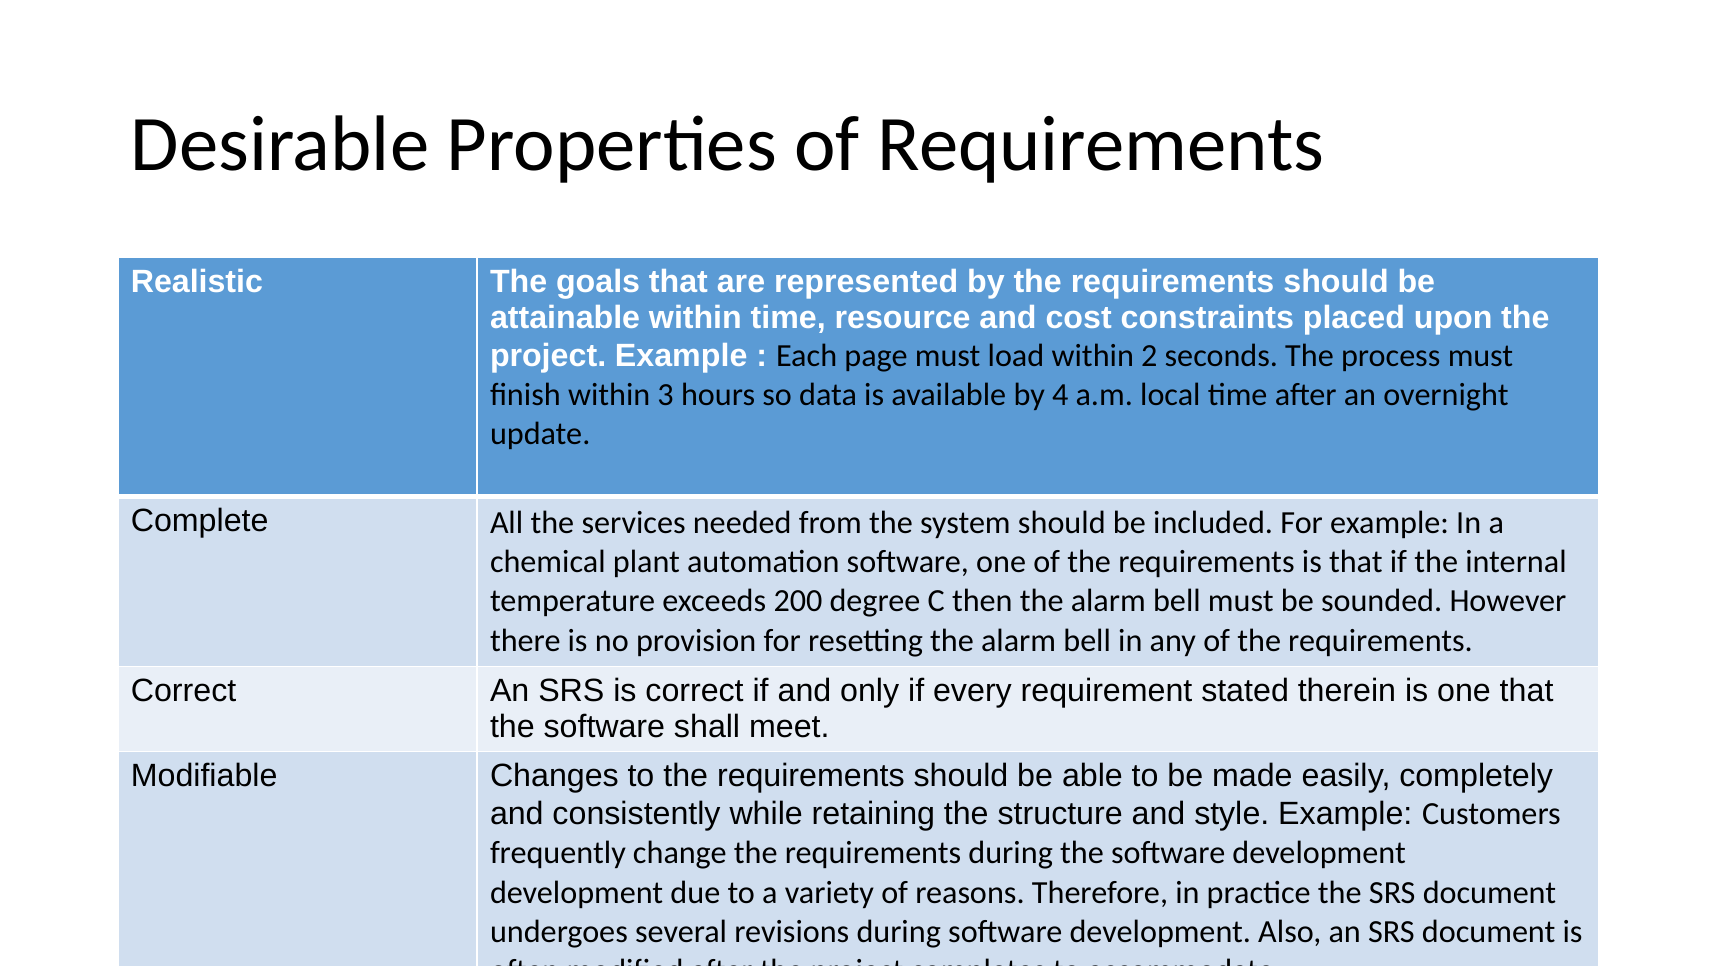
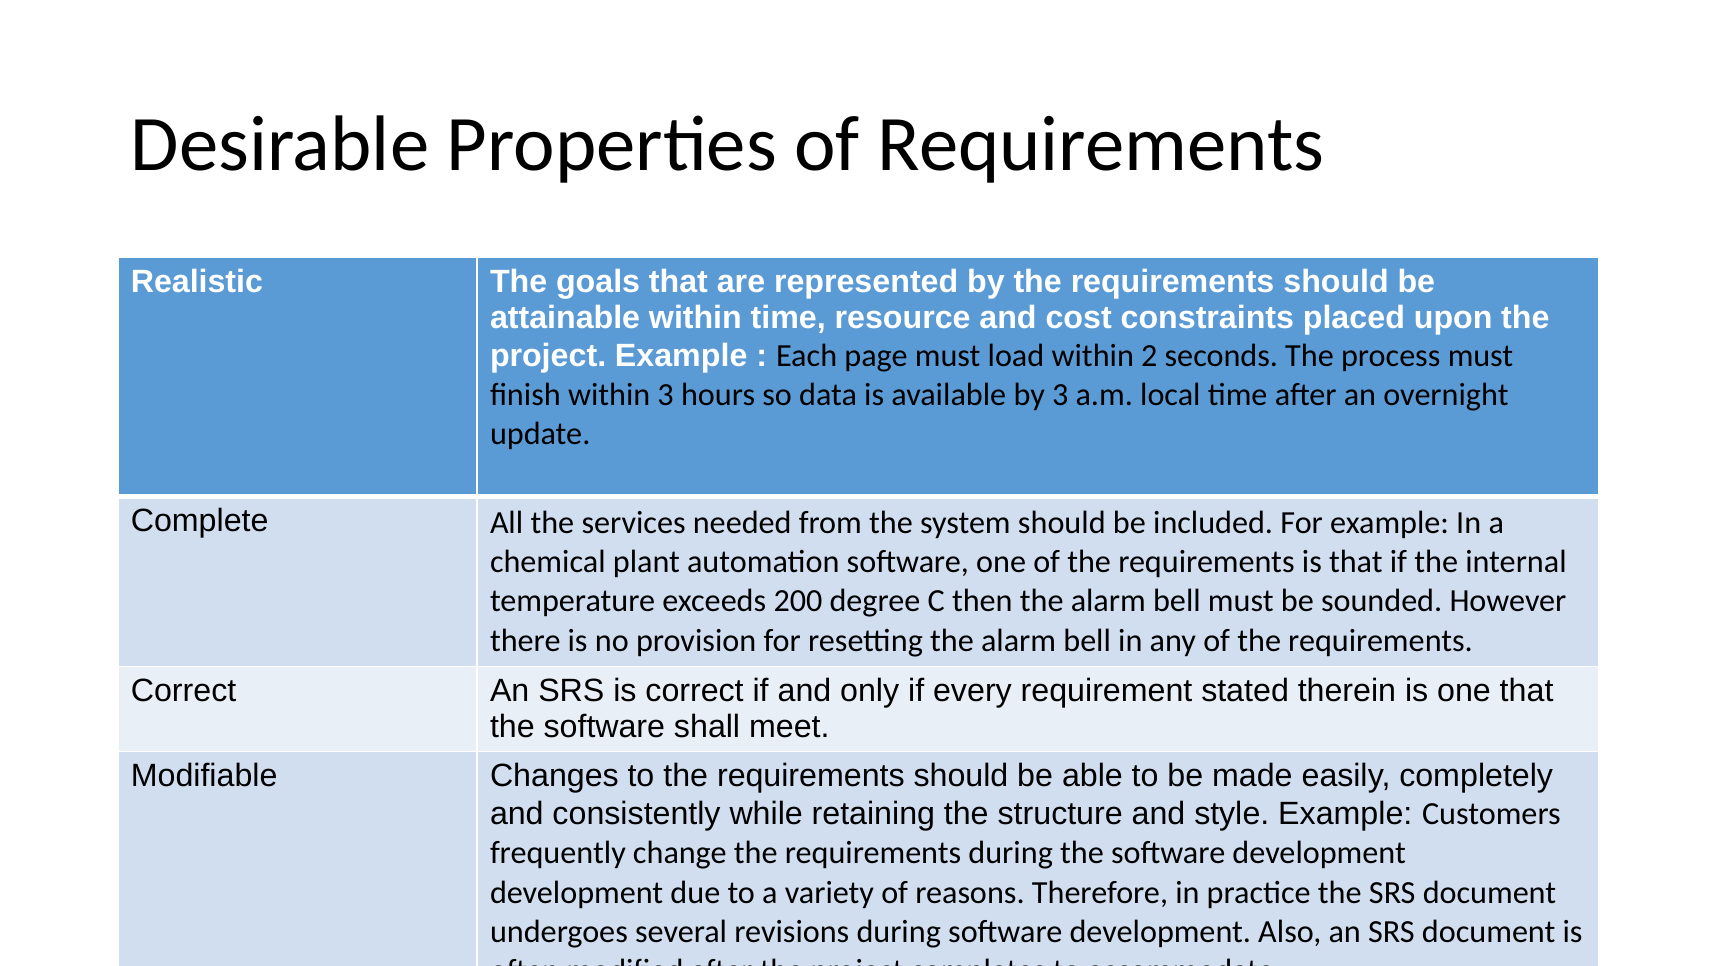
by 4: 4 -> 3
